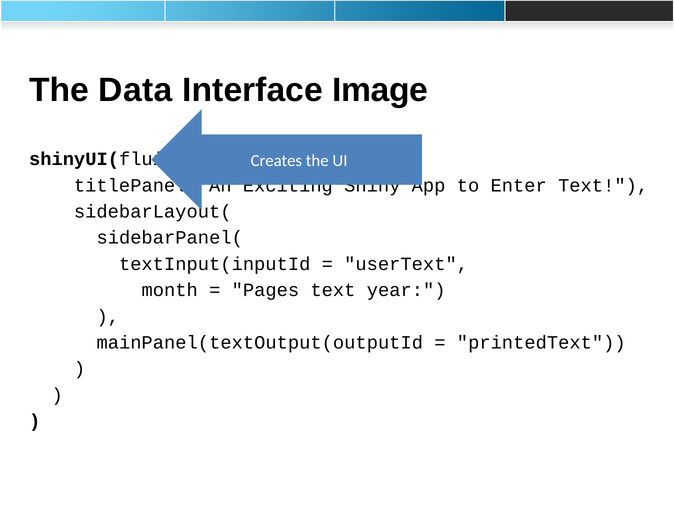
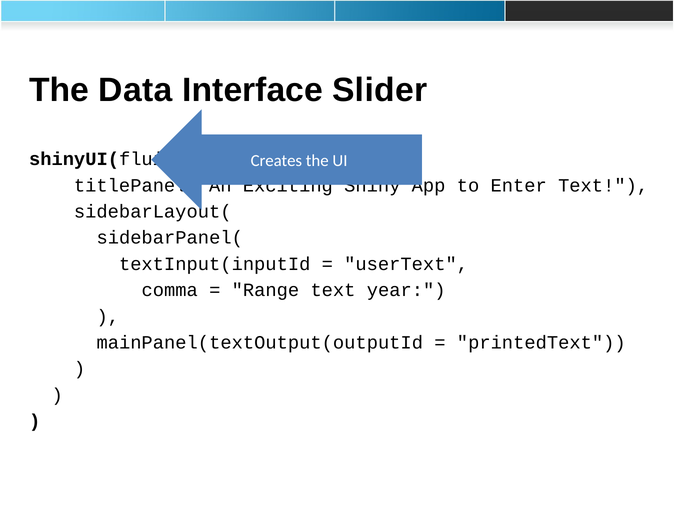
Image: Image -> Slider
month: month -> comma
Pages: Pages -> Range
